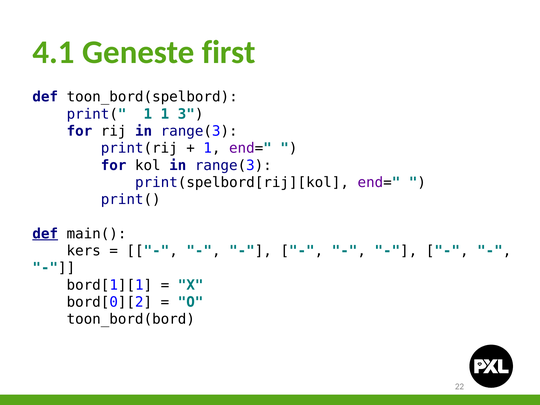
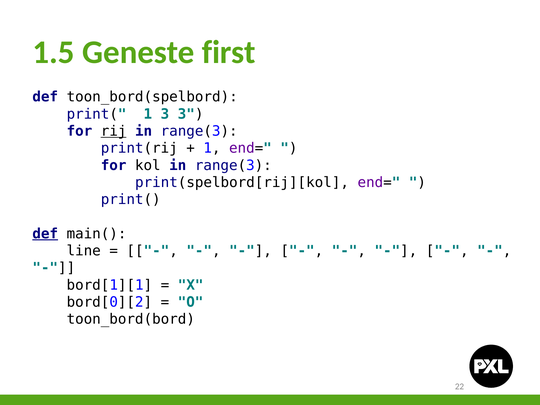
4.1: 4.1 -> 1.5
1 1: 1 -> 3
rij underline: none -> present
kers: kers -> line
